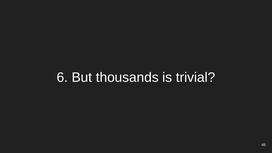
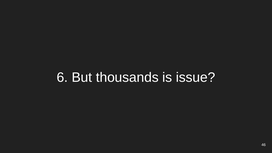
trivial: trivial -> issue
